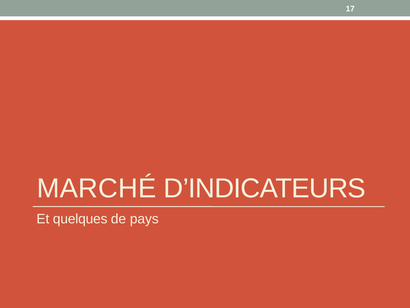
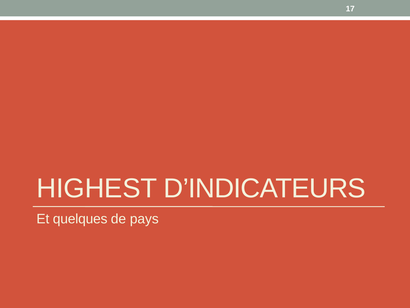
MARCHÉ: MARCHÉ -> HIGHEST
